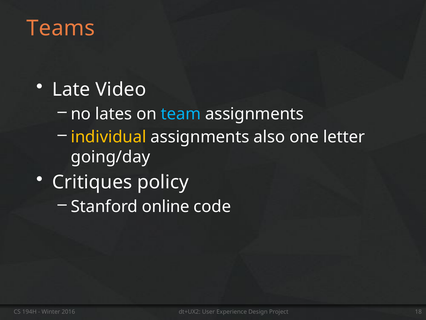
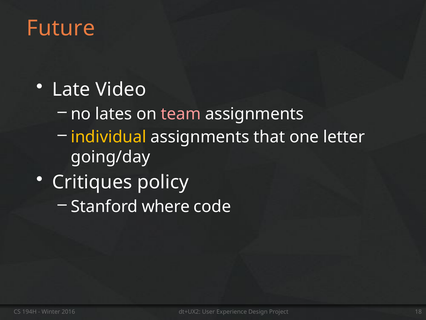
Teams: Teams -> Future
team colour: light blue -> pink
also: also -> that
online: online -> where
